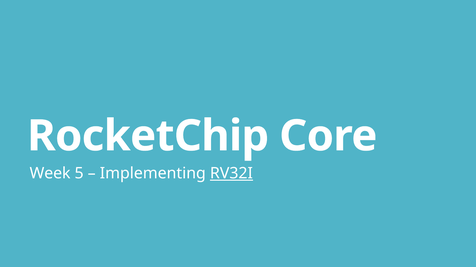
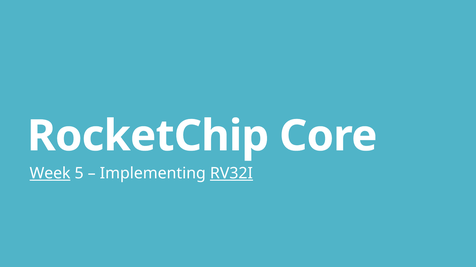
Week underline: none -> present
